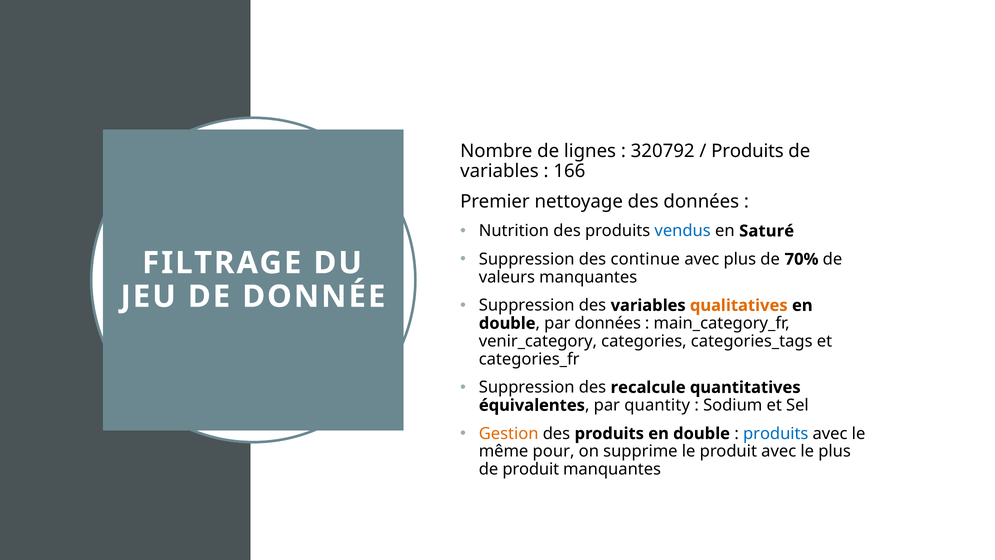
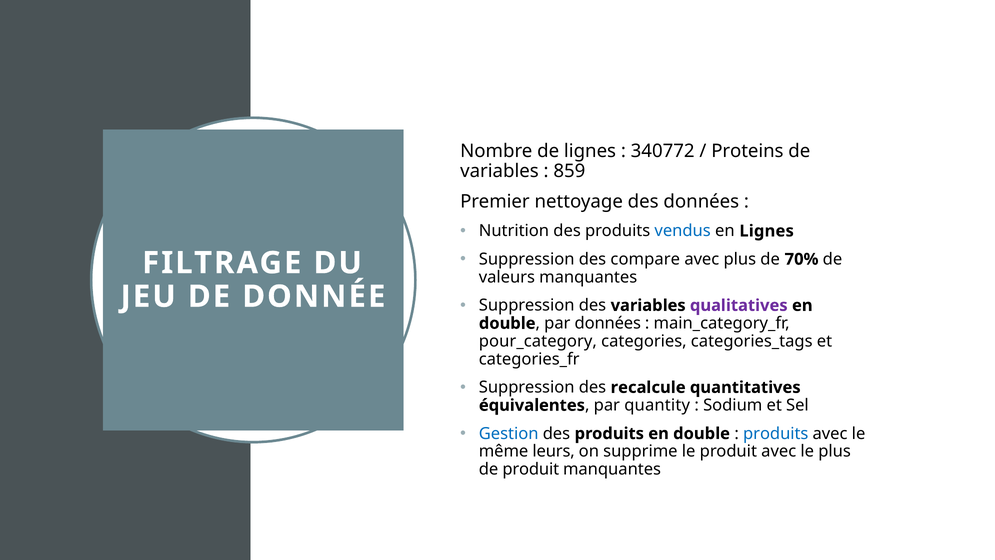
320792: 320792 -> 340772
Produits at (747, 151): Produits -> Proteins
166: 166 -> 859
en Saturé: Saturé -> Lignes
continue: continue -> compare
qualitatives colour: orange -> purple
venir_category: venir_category -> pour_category
Gestion colour: orange -> blue
pour: pour -> leurs
